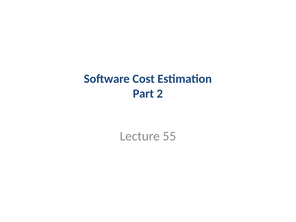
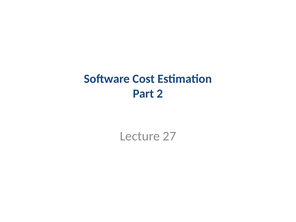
55: 55 -> 27
